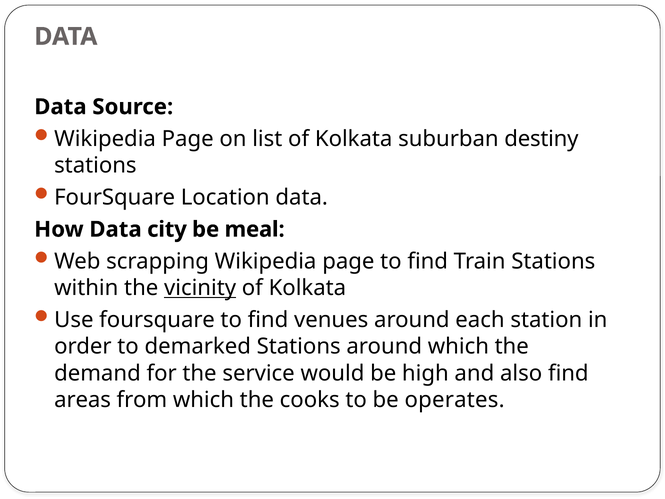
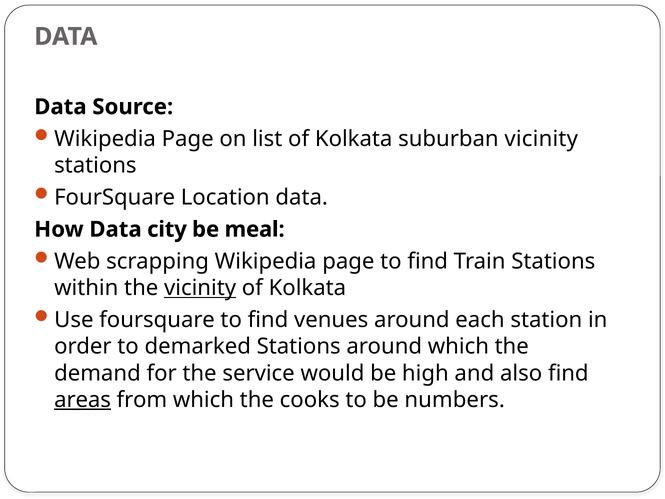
suburban destiny: destiny -> vicinity
areas underline: none -> present
operates: operates -> numbers
